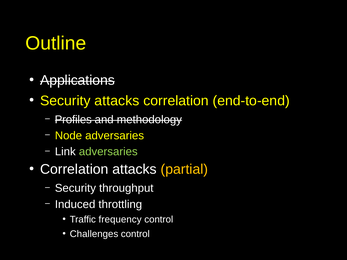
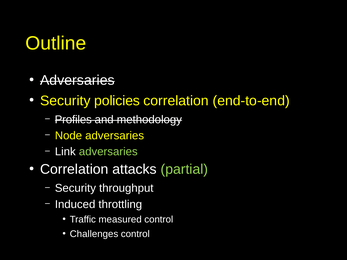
Applications at (77, 81): Applications -> Adversaries
Security attacks: attacks -> policies
partial colour: yellow -> light green
frequency: frequency -> measured
